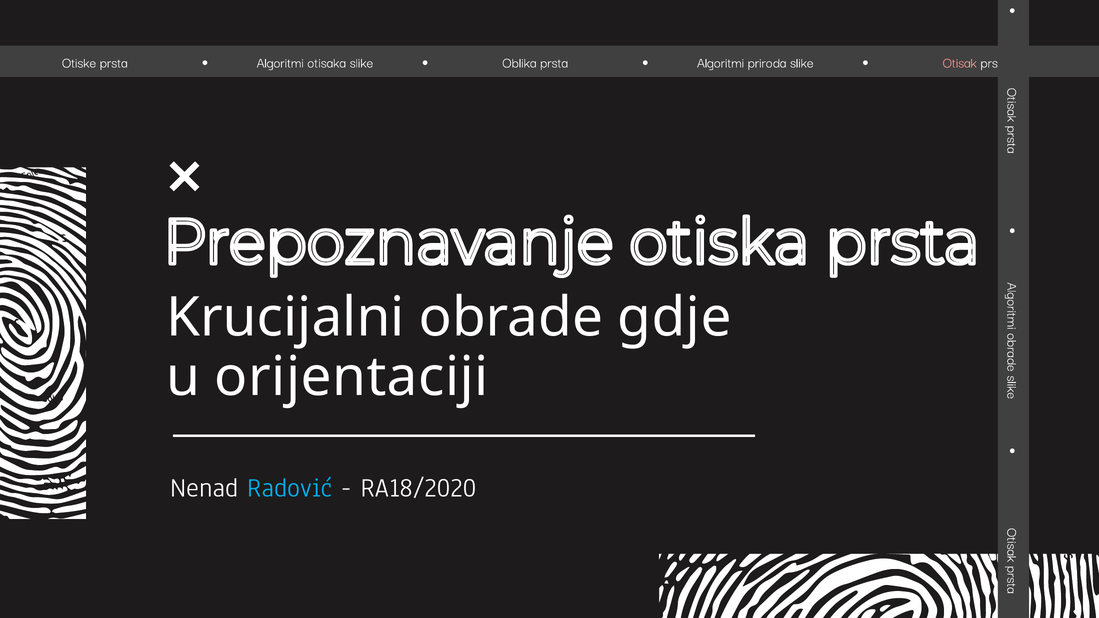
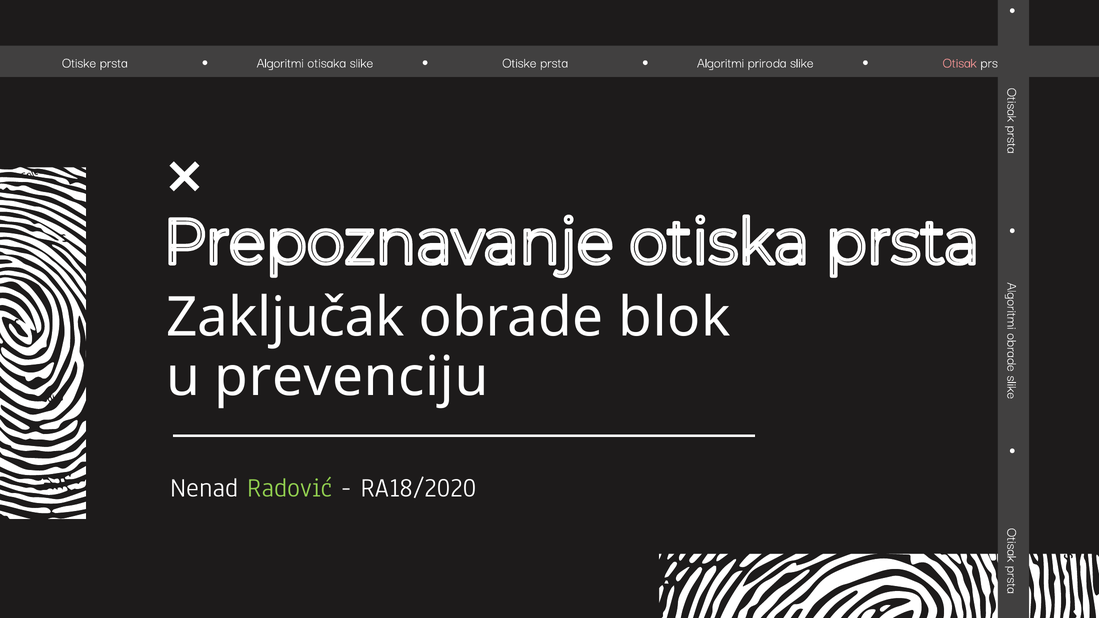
slike Oblika: Oblika -> Otiske
Krucijalni: Krucijalni -> Zaključak
gdje: gdje -> blok
orijentaciji: orijentaciji -> prevenciju
Radović colour: light blue -> light green
